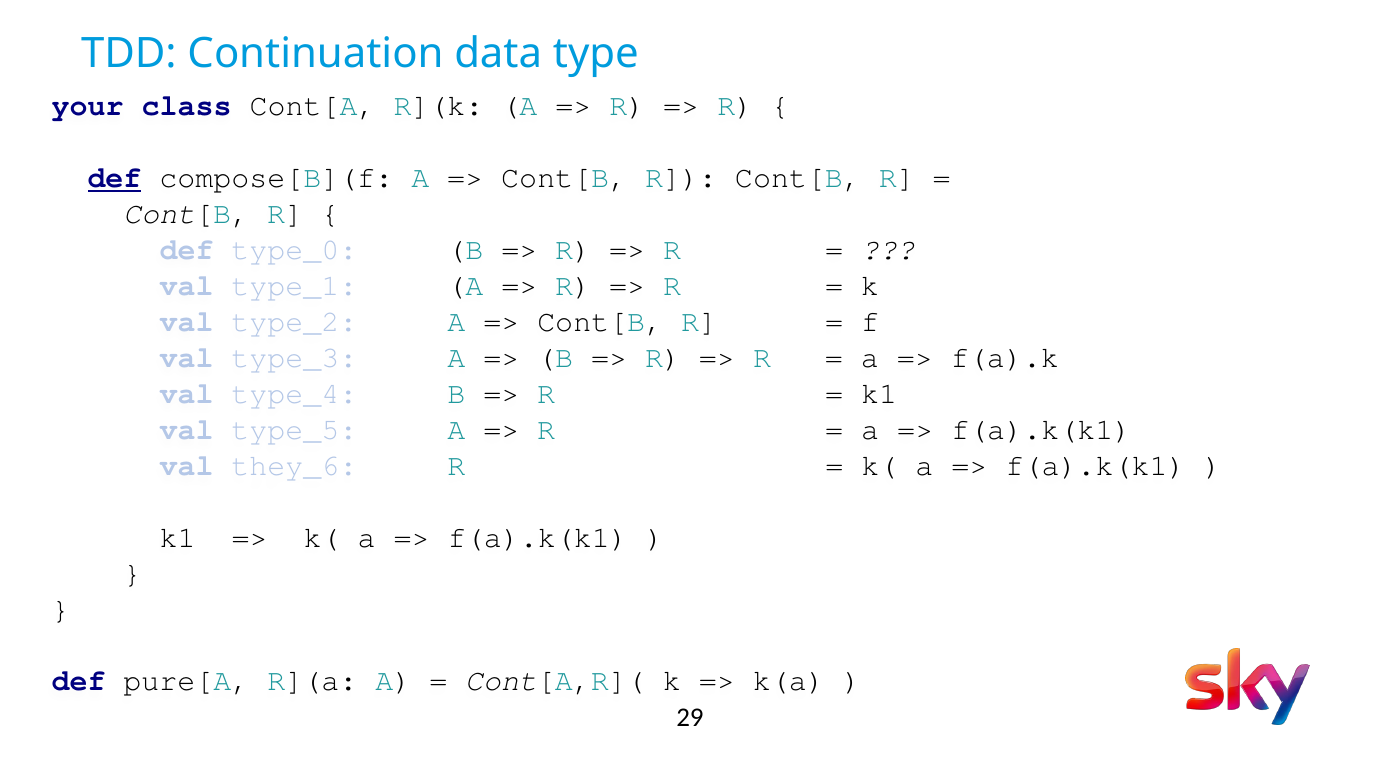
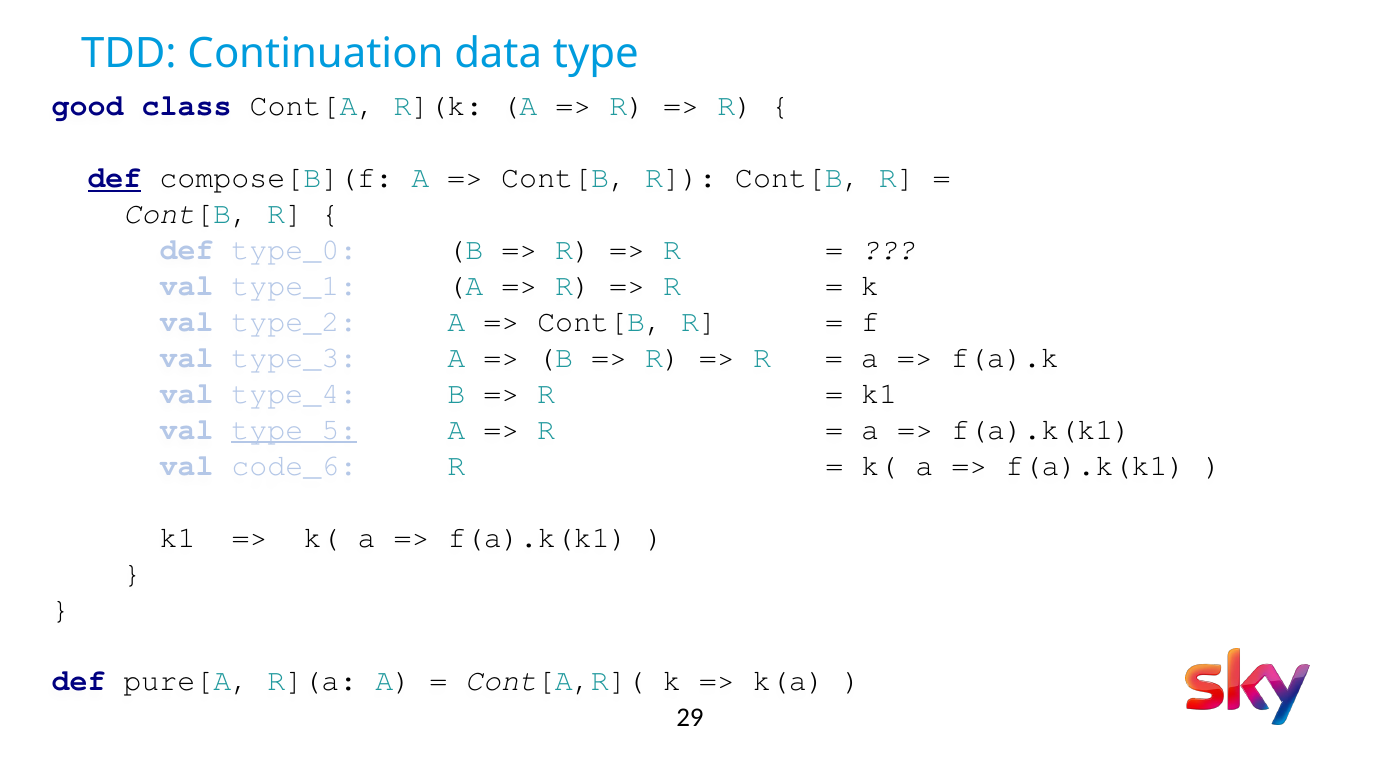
your: your -> good
type_5 underline: none -> present
they_6: they_6 -> code_6
